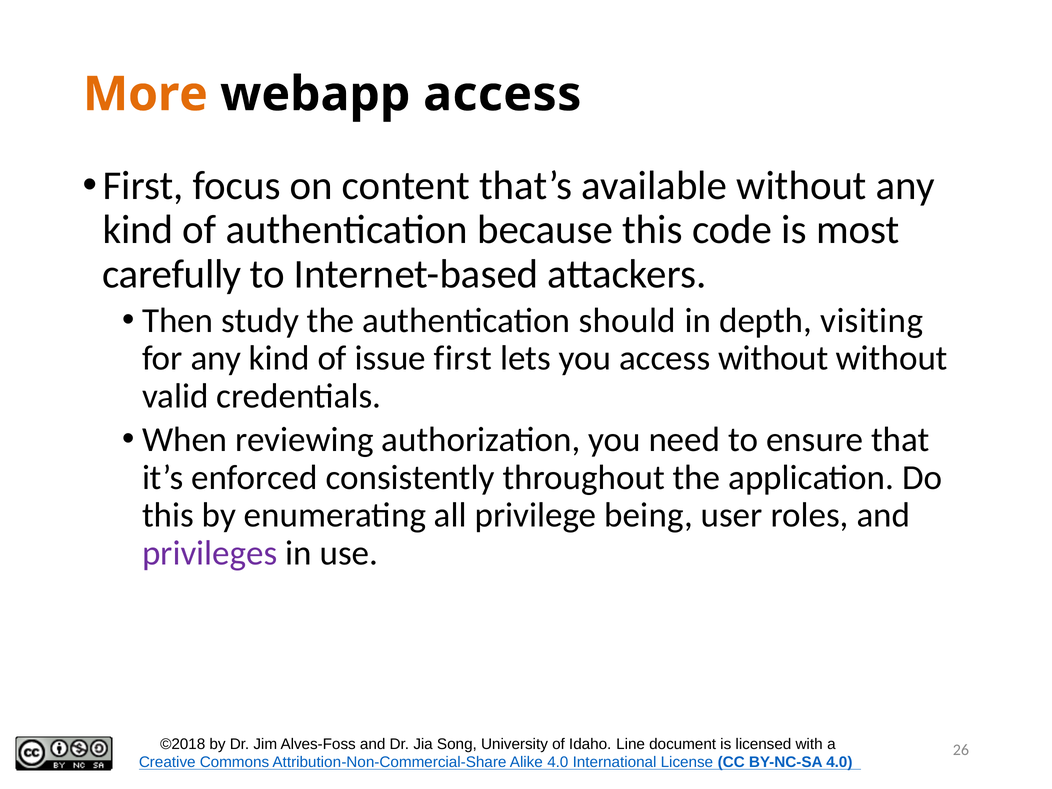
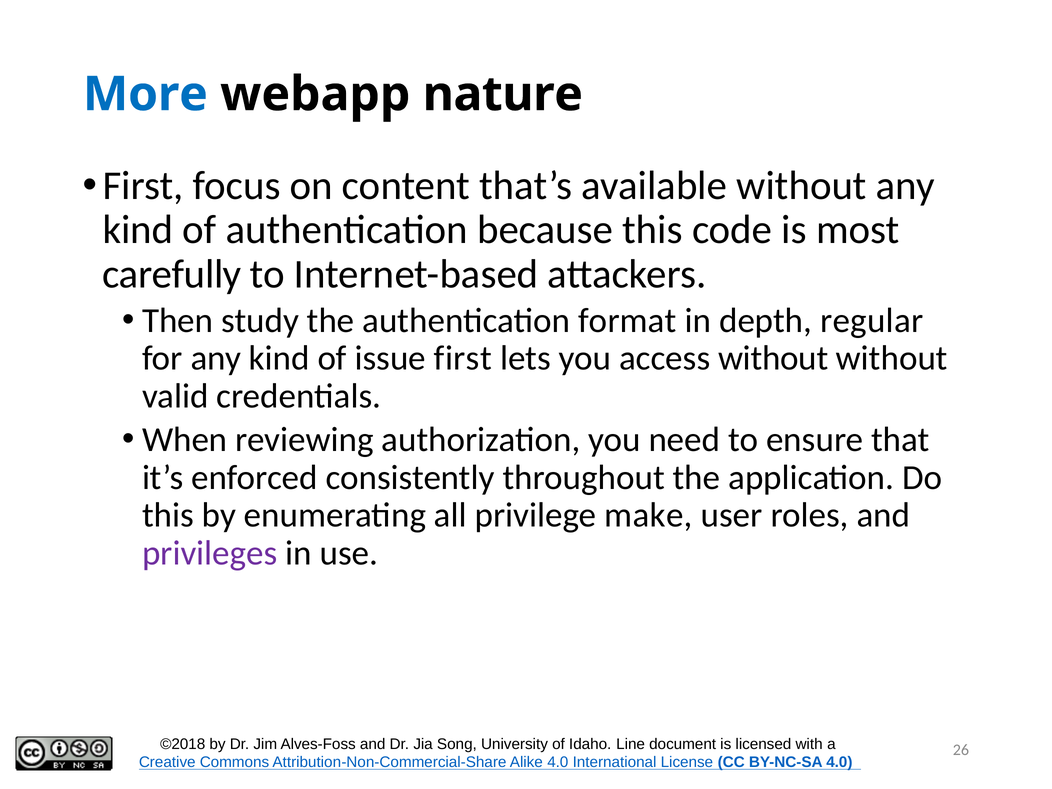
More colour: orange -> blue
webapp access: access -> nature
should: should -> format
visiting: visiting -> regular
being: being -> make
